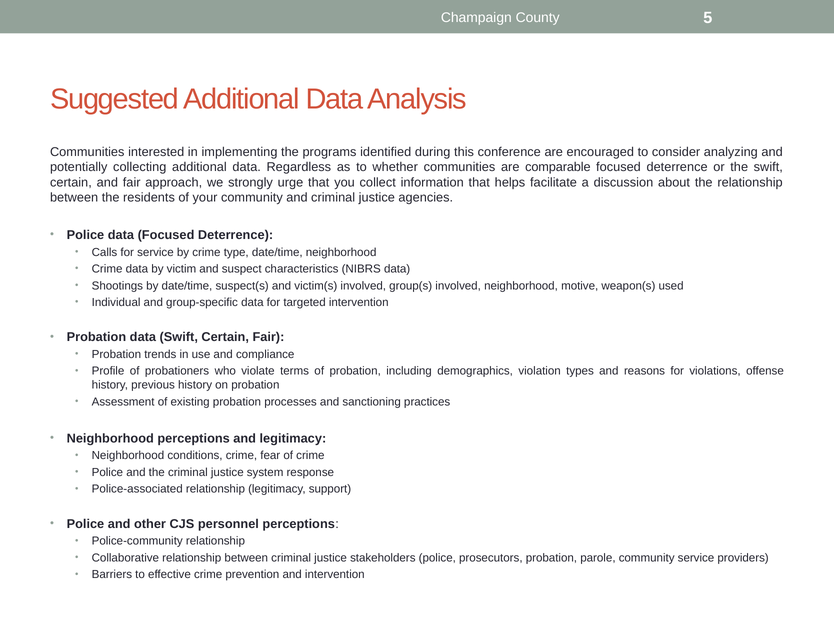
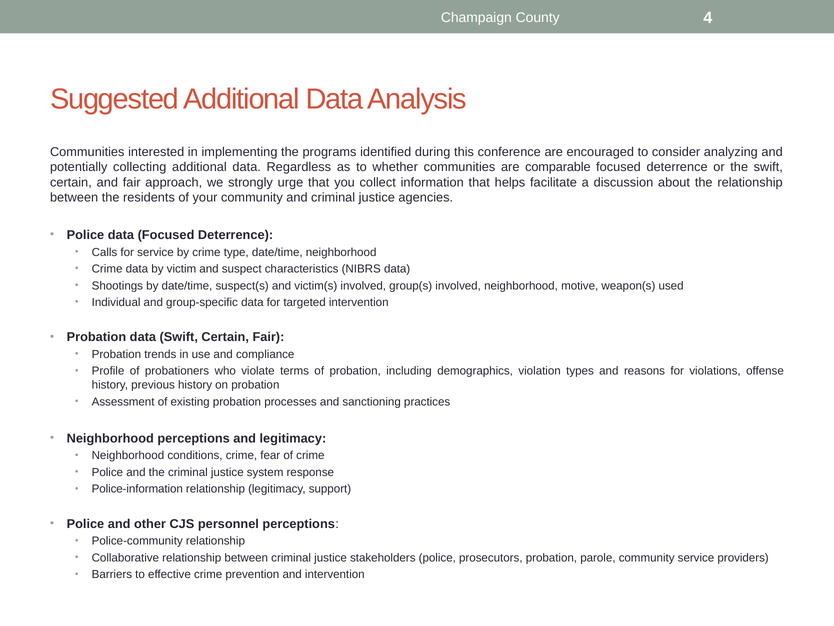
5: 5 -> 4
Police-associated: Police-associated -> Police-information
